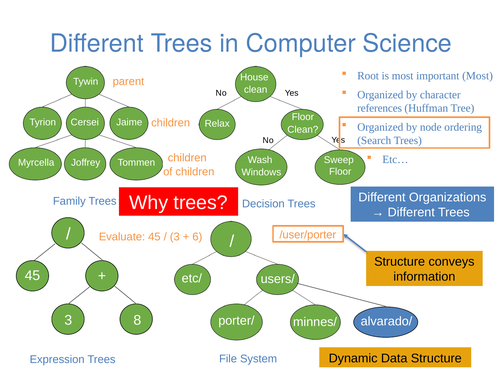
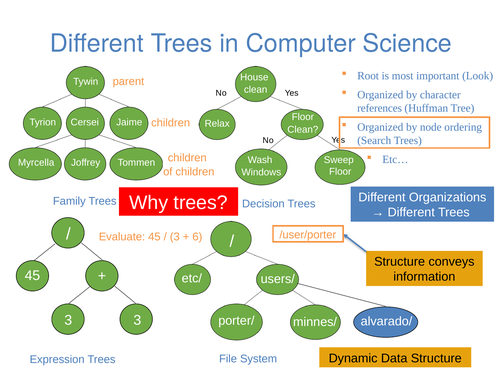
important Most: Most -> Look
3 8: 8 -> 3
